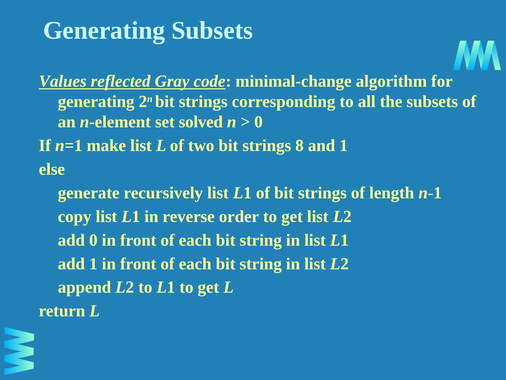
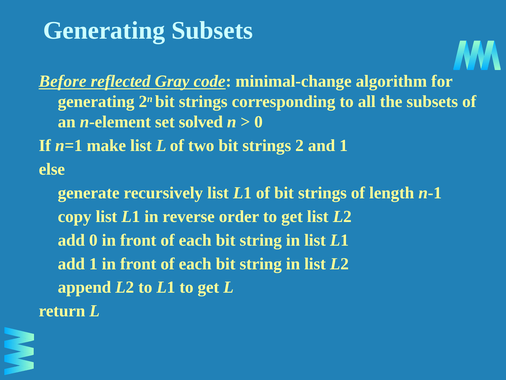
Values: Values -> Before
8: 8 -> 2
